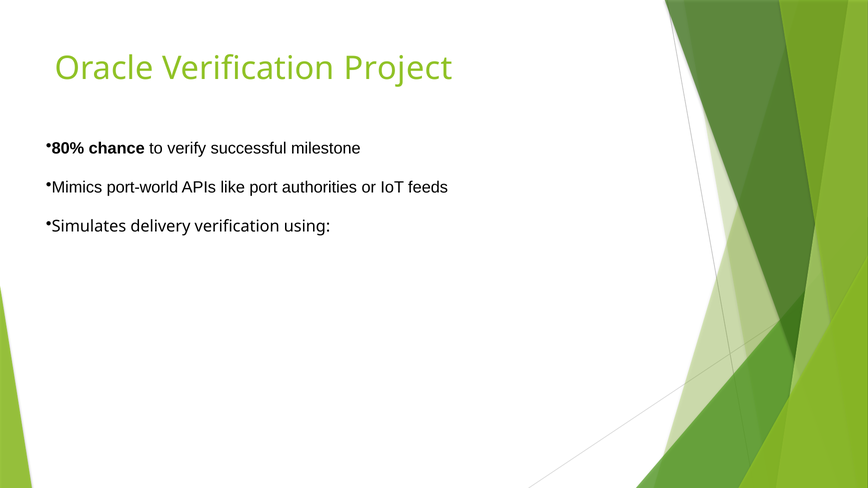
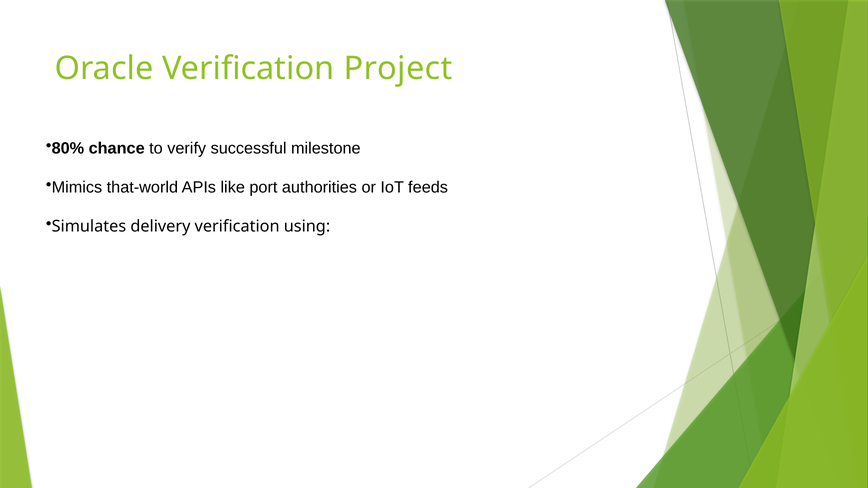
port-world: port-world -> that-world
